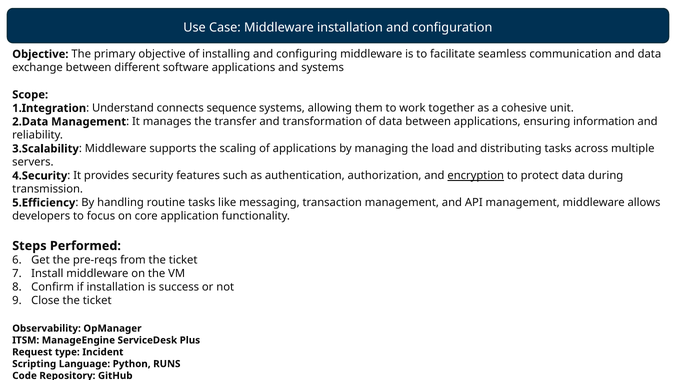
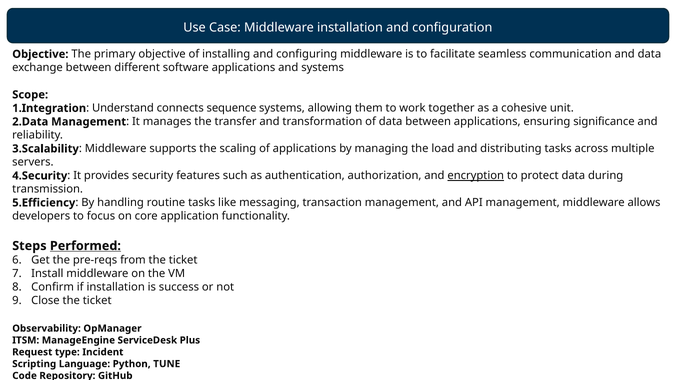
information: information -> significance
Performed underline: none -> present
RUNS: RUNS -> TUNE
